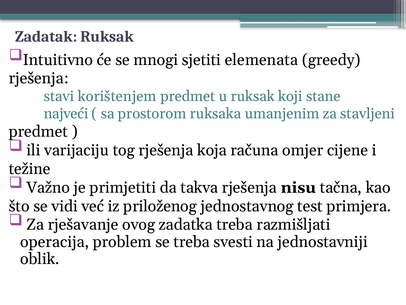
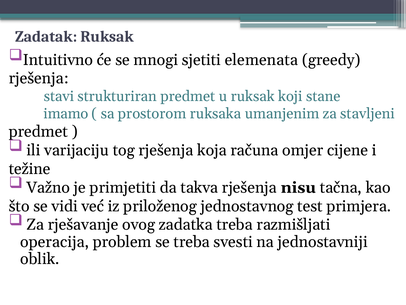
korištenjem: korištenjem -> strukturiran
najveći: najveći -> imamo
